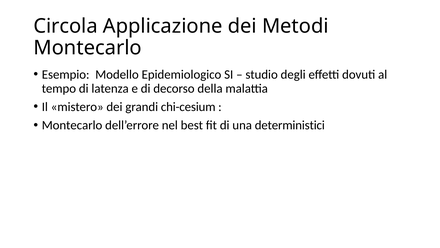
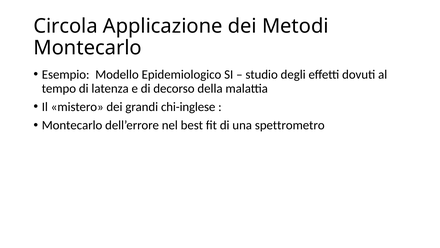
chi-cesium: chi-cesium -> chi-inglese
deterministici: deterministici -> spettrometro
